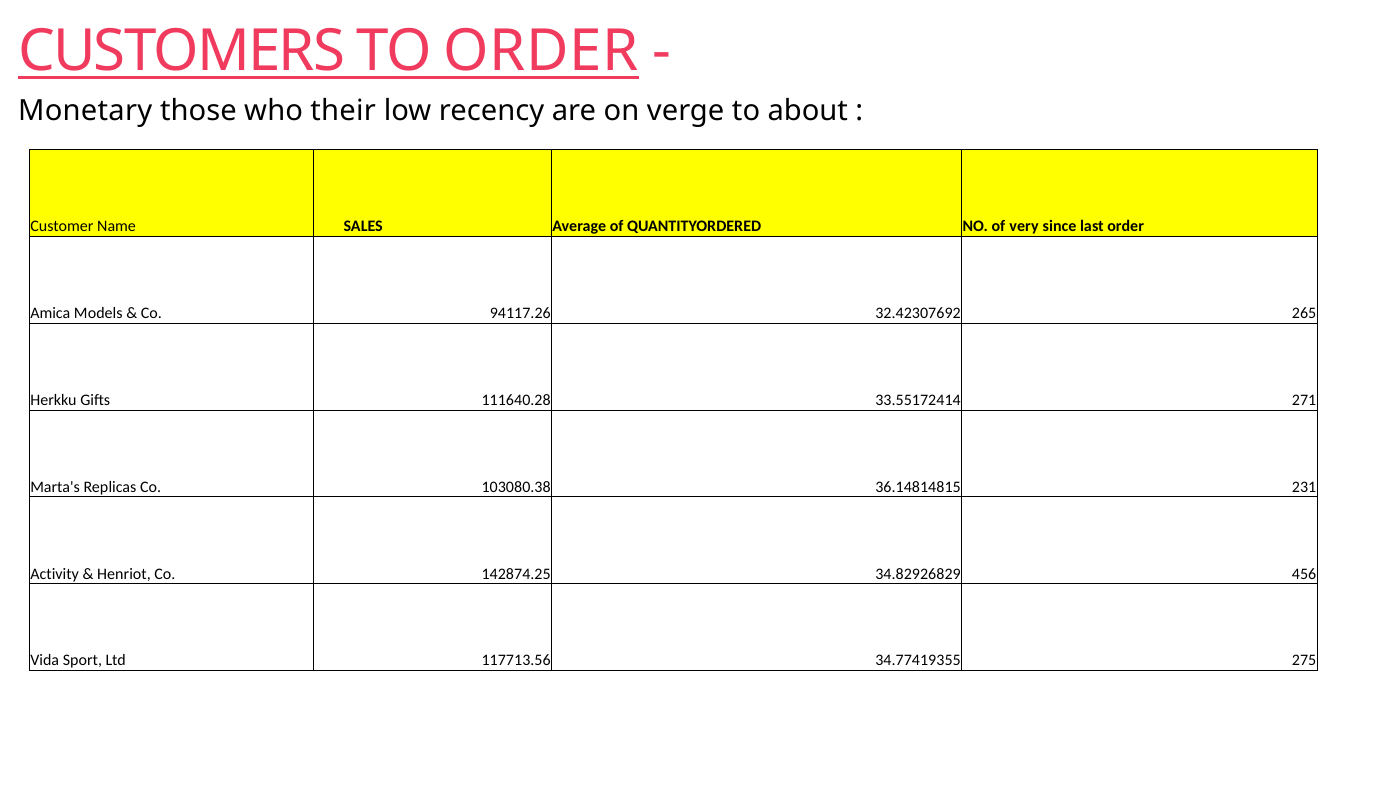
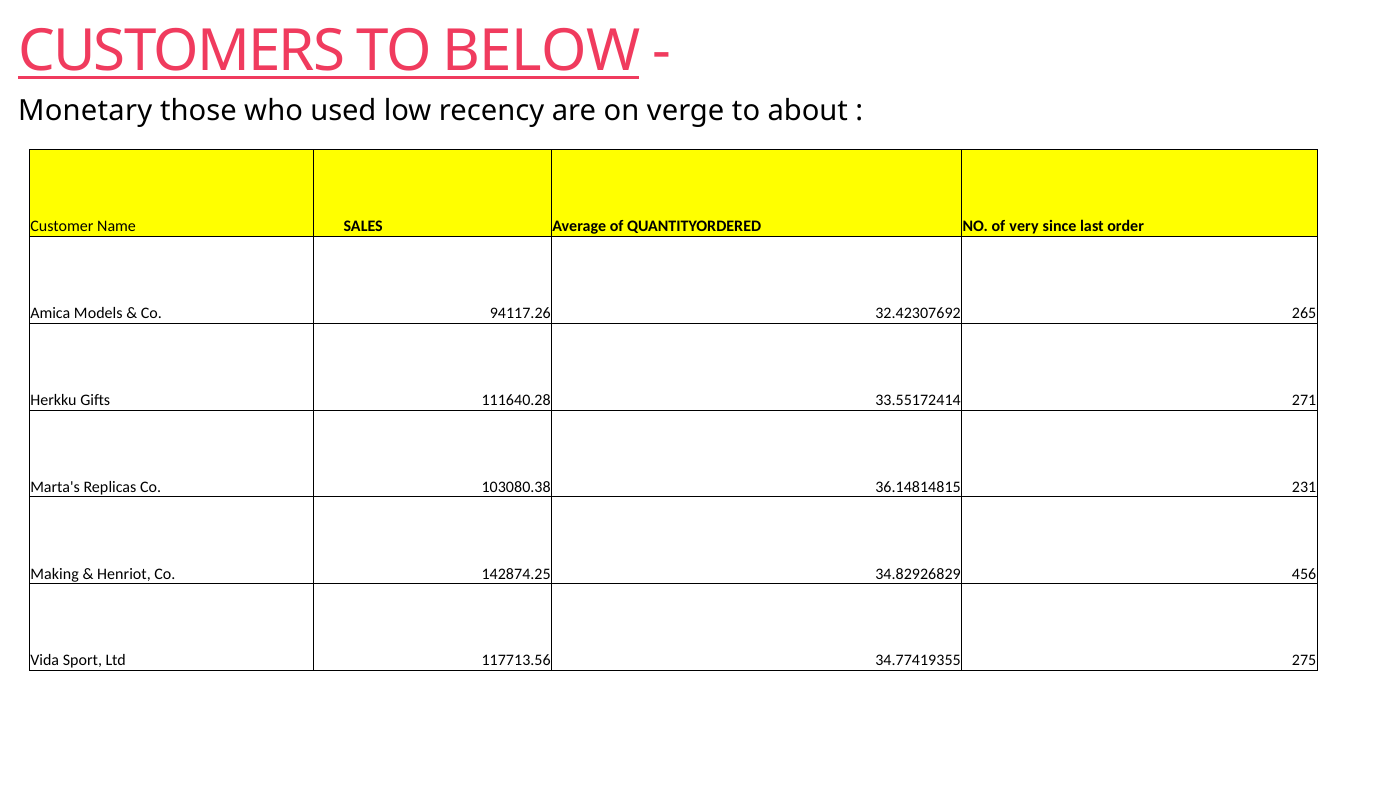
TO ORDER: ORDER -> BELOW
their: their -> used
Activity: Activity -> Making
